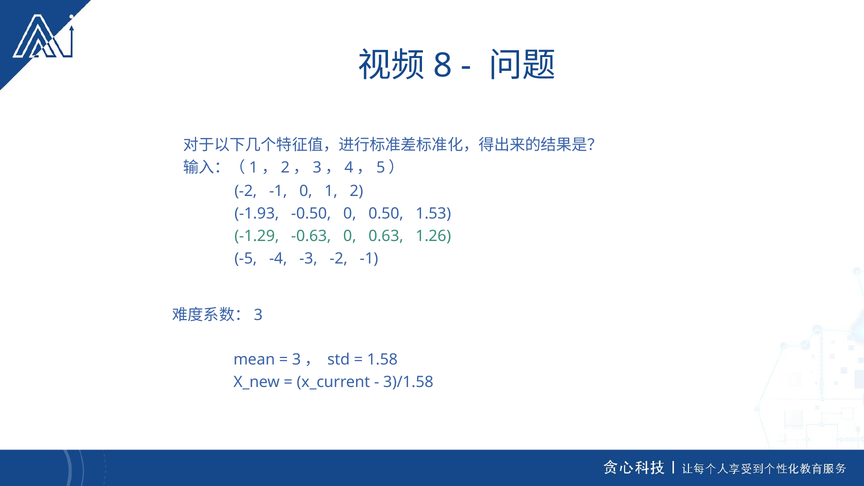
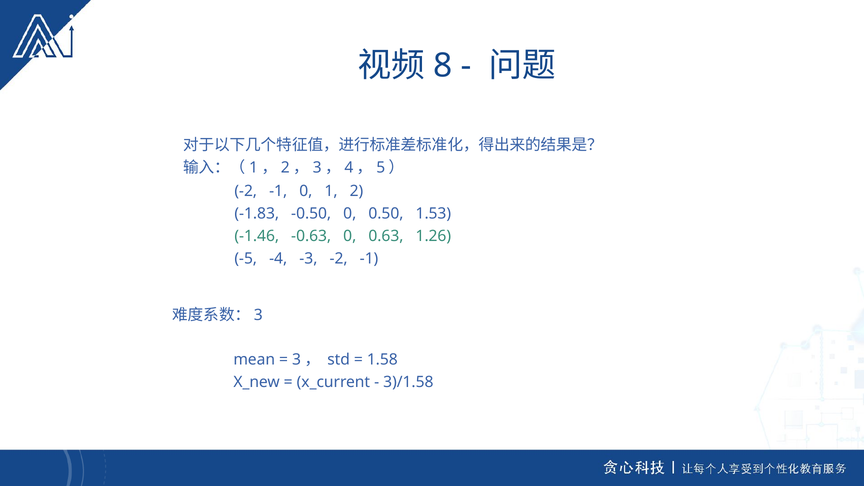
-1.93: -1.93 -> -1.83
-1.29: -1.29 -> -1.46
